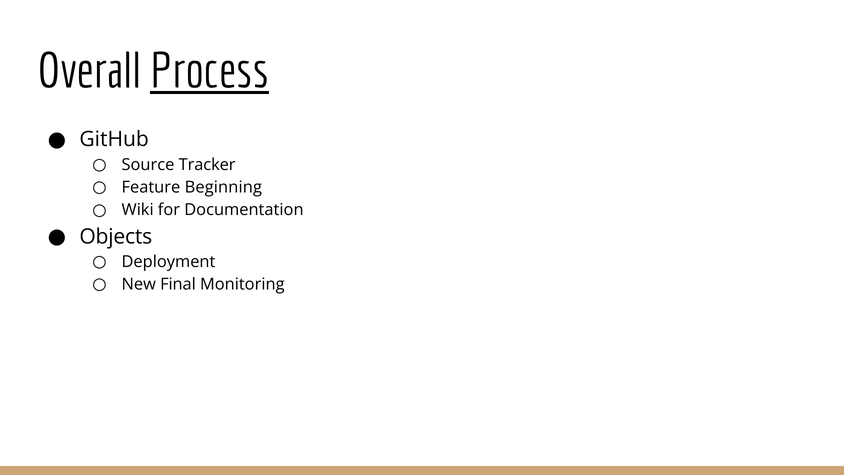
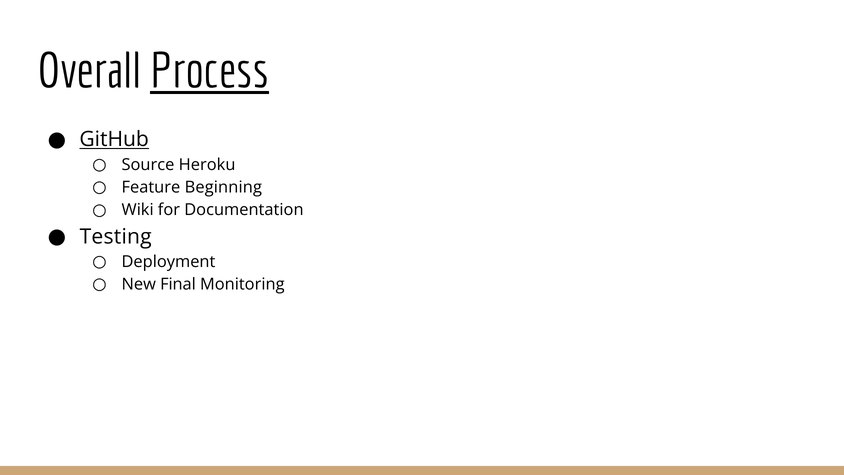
GitHub underline: none -> present
Tracker: Tracker -> Heroku
Objects: Objects -> Testing
